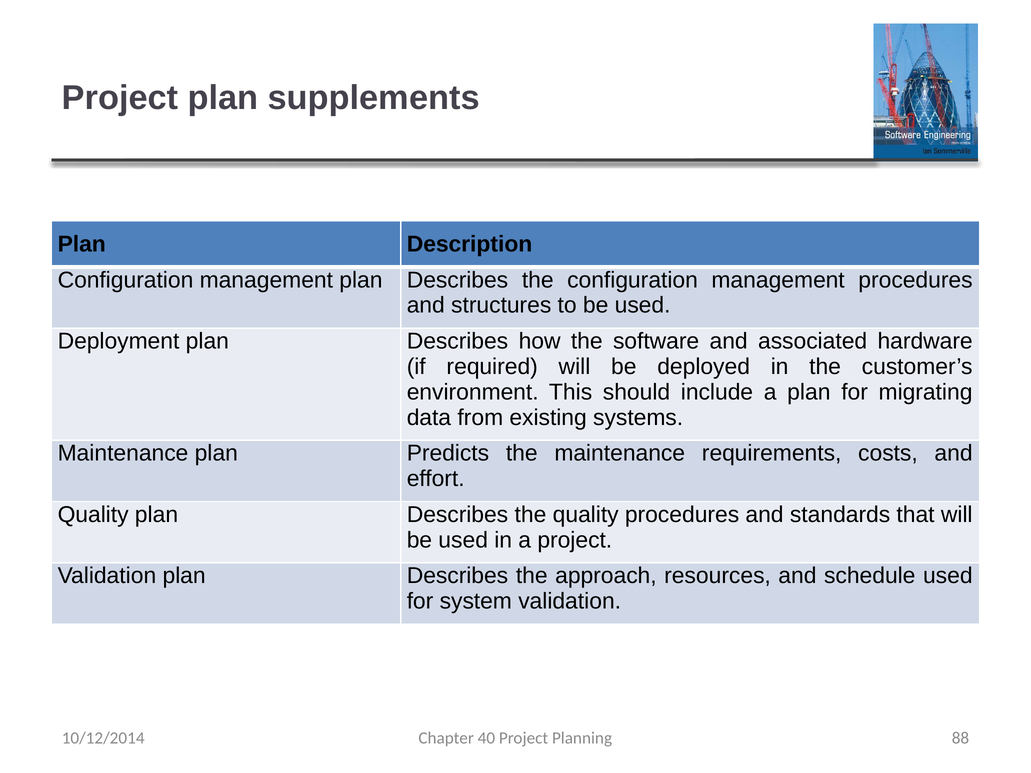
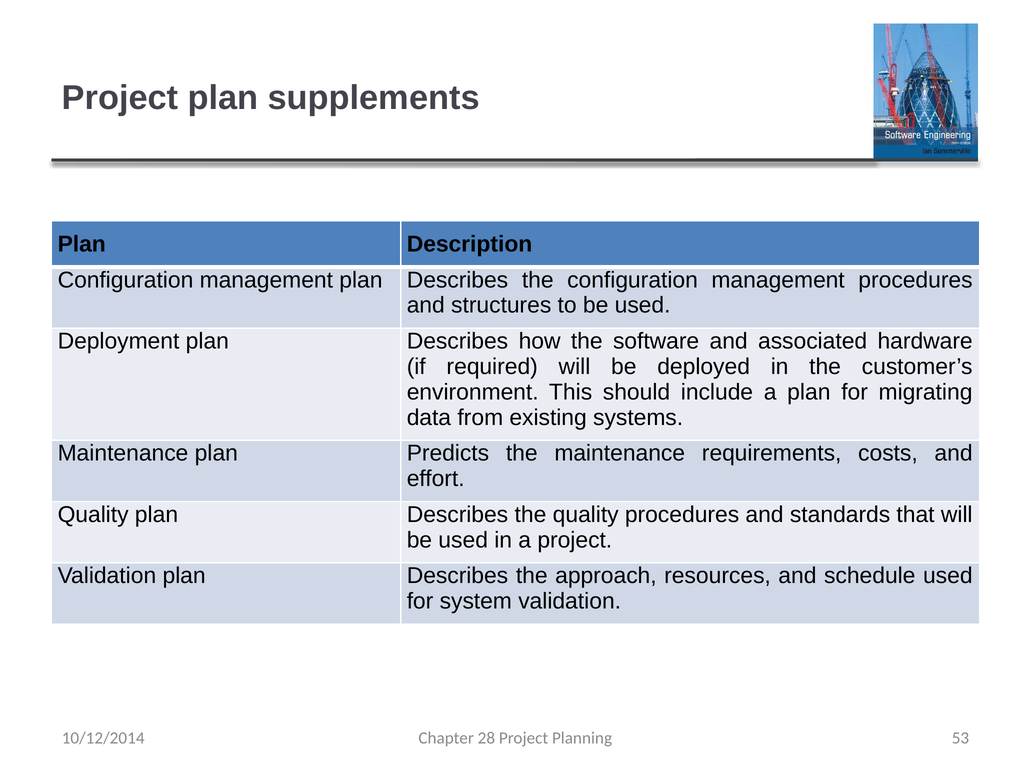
40: 40 -> 28
88: 88 -> 53
